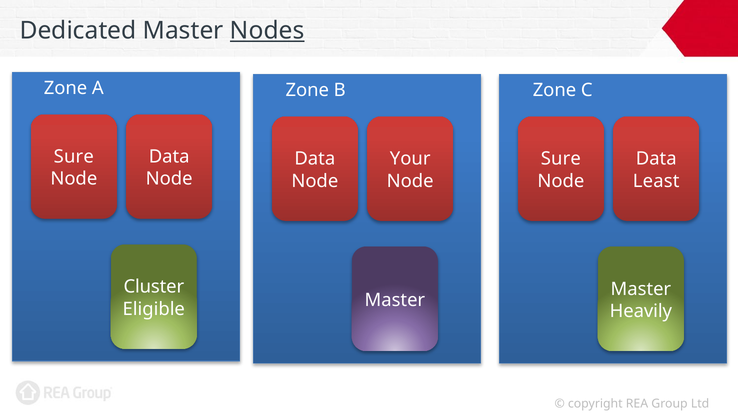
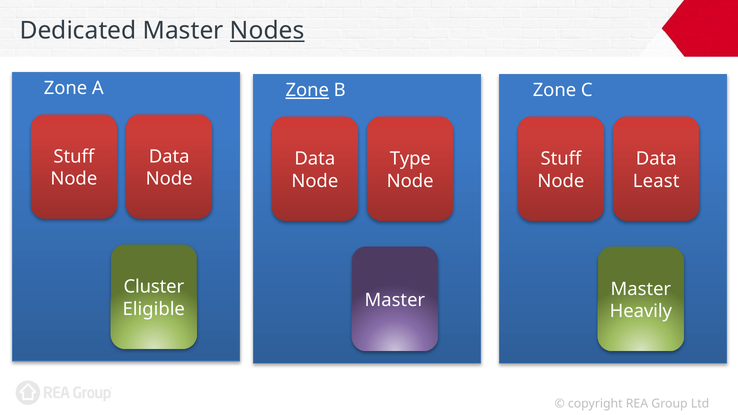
Zone at (307, 90) underline: none -> present
Sure at (74, 157): Sure -> Stuff
Your: Your -> Type
Sure at (561, 159): Sure -> Stuff
